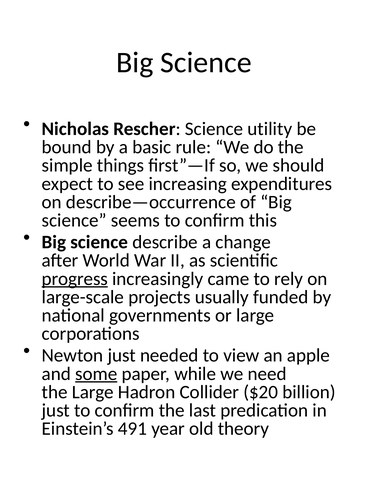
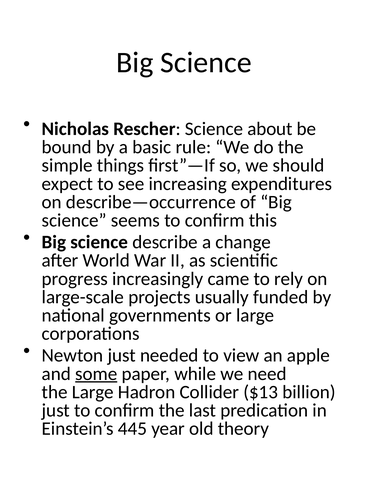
utility: utility -> about
progress underline: present -> none
$20: $20 -> $13
491: 491 -> 445
